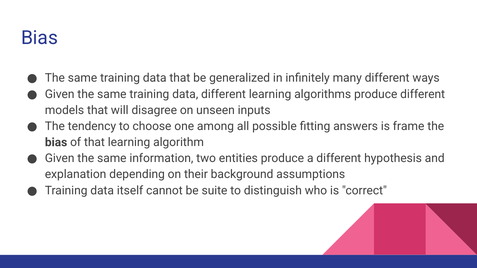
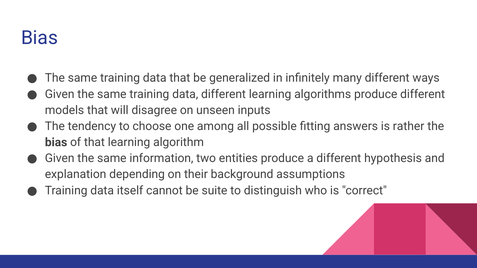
frame: frame -> rather
